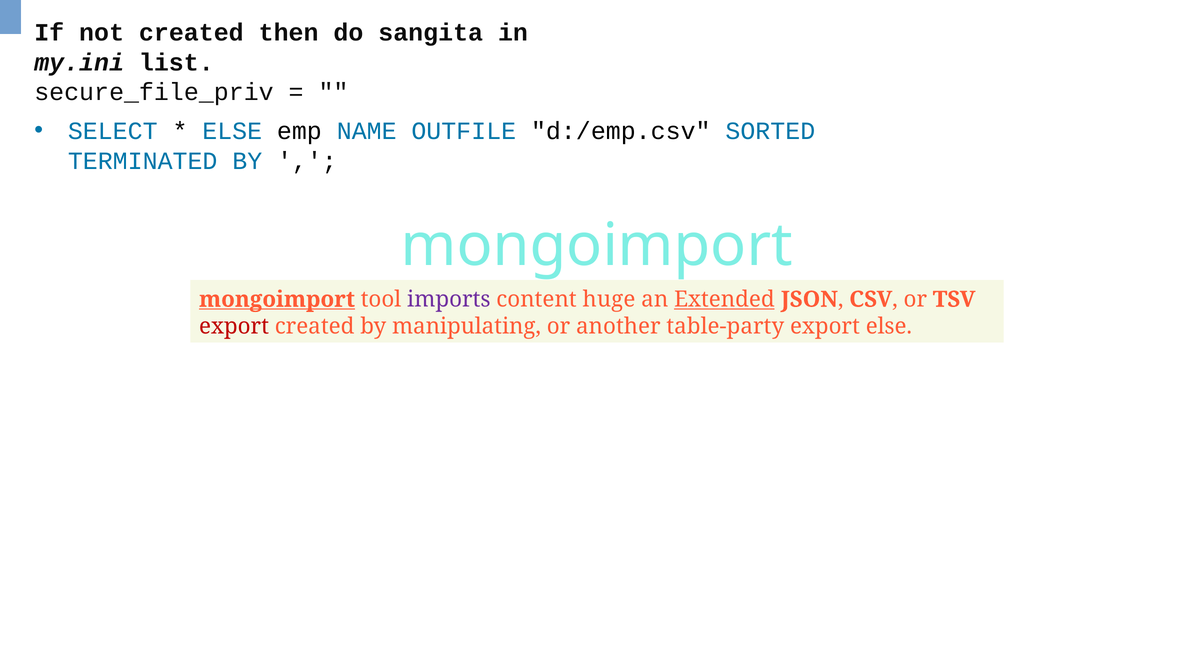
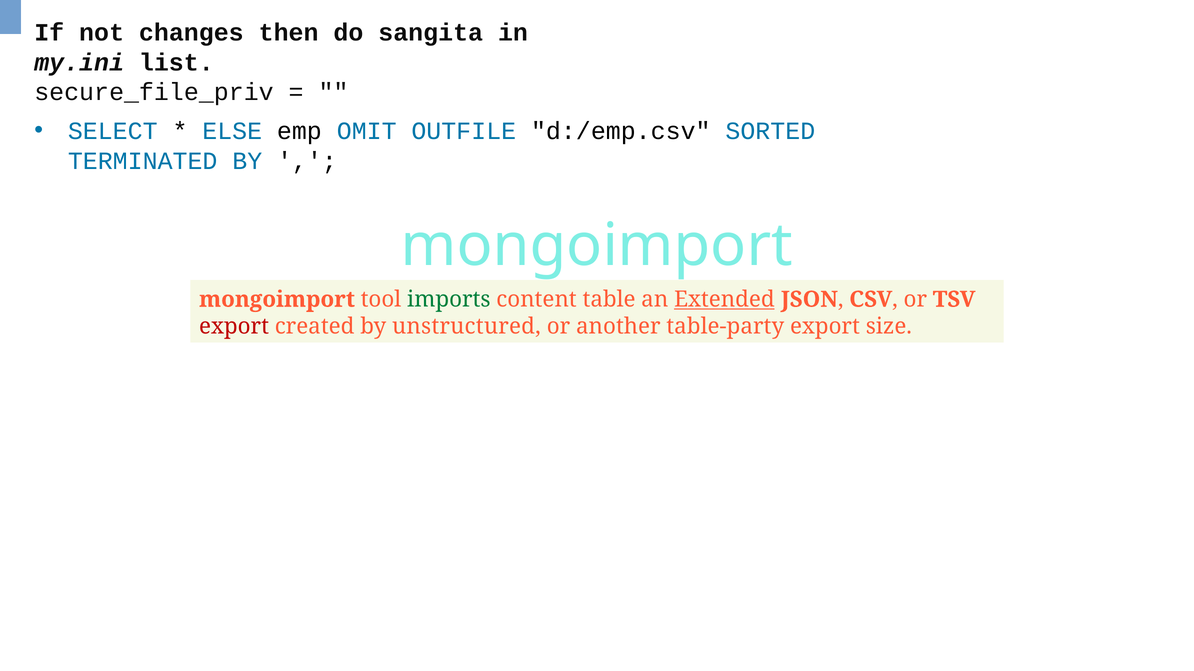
not created: created -> changes
NAME: NAME -> OMIT
mongoimport at (277, 300) underline: present -> none
imports colour: purple -> green
huge: huge -> table
manipulating: manipulating -> unstructured
export else: else -> size
